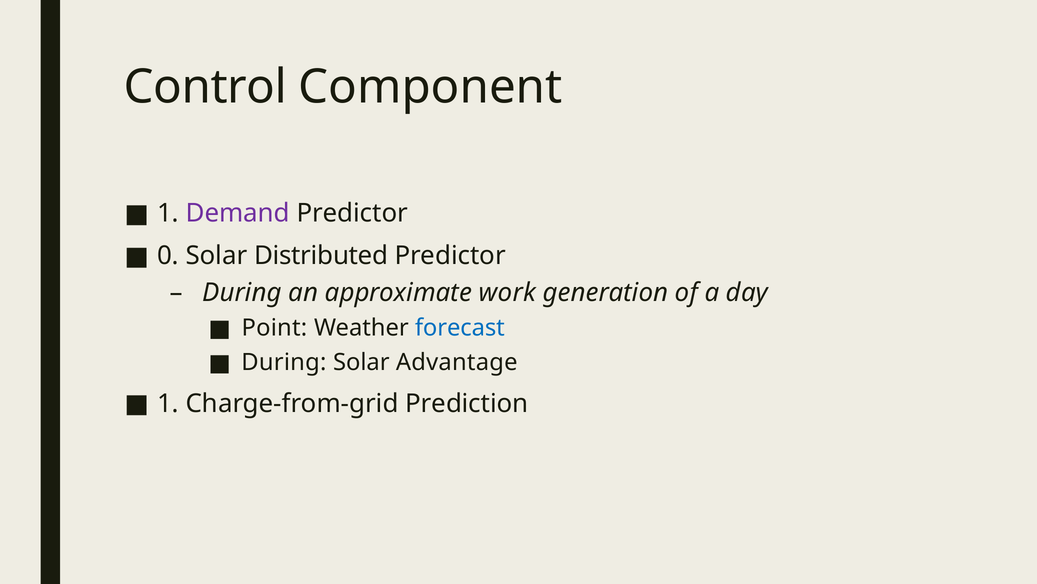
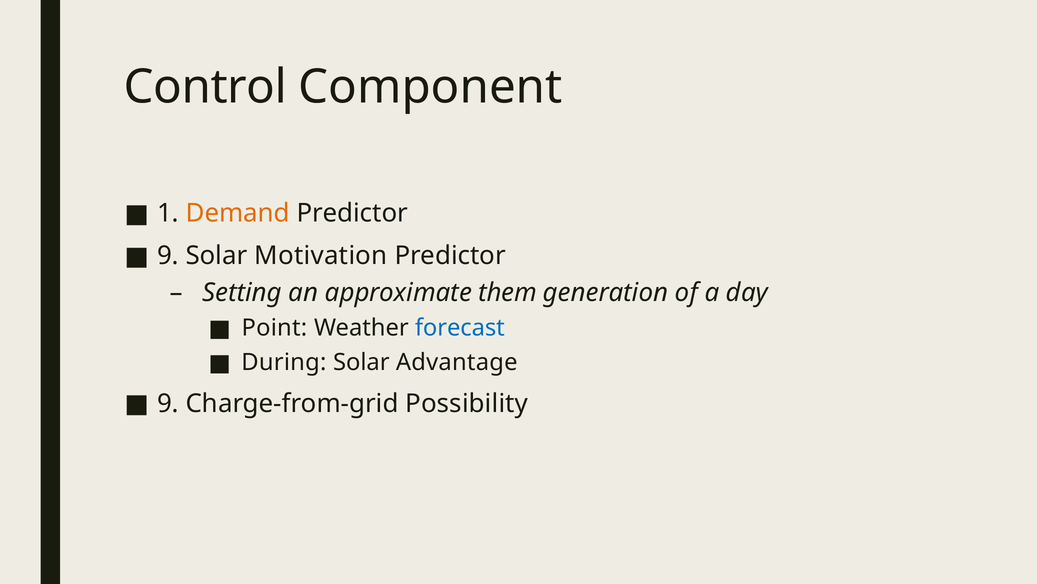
Demand colour: purple -> orange
0 at (168, 255): 0 -> 9
Distributed: Distributed -> Motivation
During at (242, 292): During -> Setting
work: work -> them
1 at (168, 403): 1 -> 9
Prediction: Prediction -> Possibility
